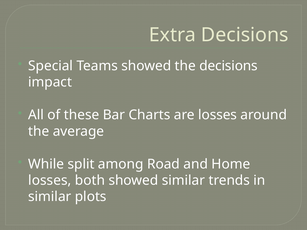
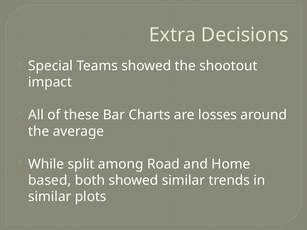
the decisions: decisions -> shootout
losses at (50, 181): losses -> based
